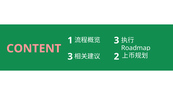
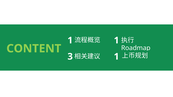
1 3: 3 -> 1
CONTENT colour: pink -> light green
3 2: 2 -> 1
